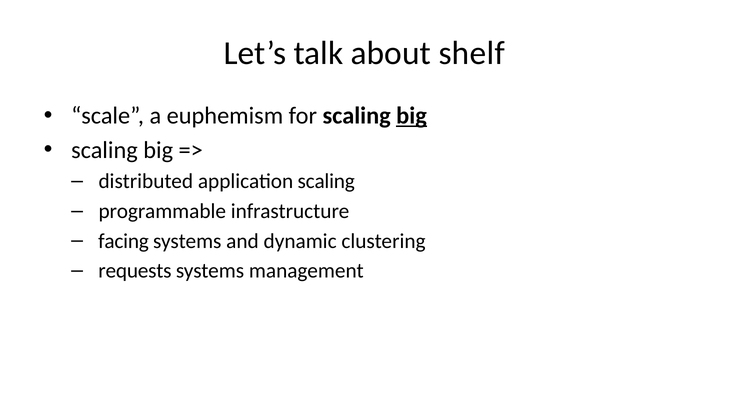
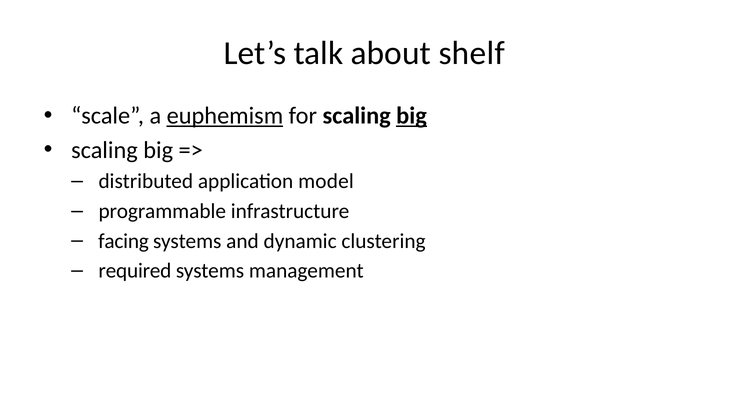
euphemism underline: none -> present
application scaling: scaling -> model
requests: requests -> required
